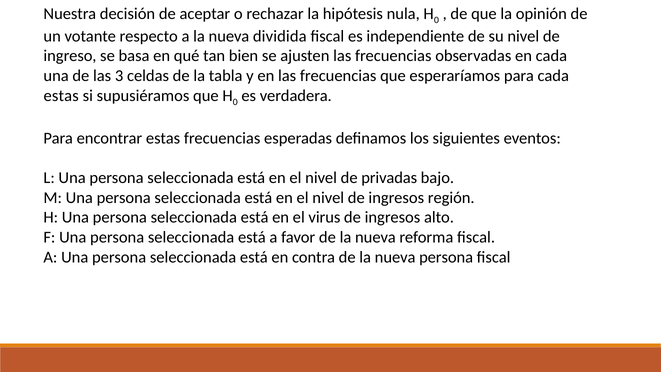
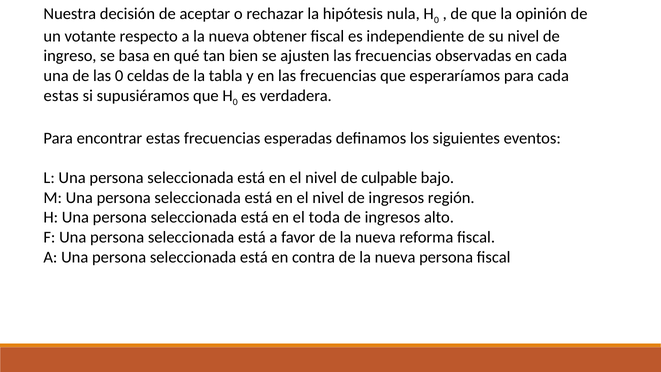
dividida: dividida -> obtener
las 3: 3 -> 0
privadas: privadas -> culpable
virus: virus -> toda
